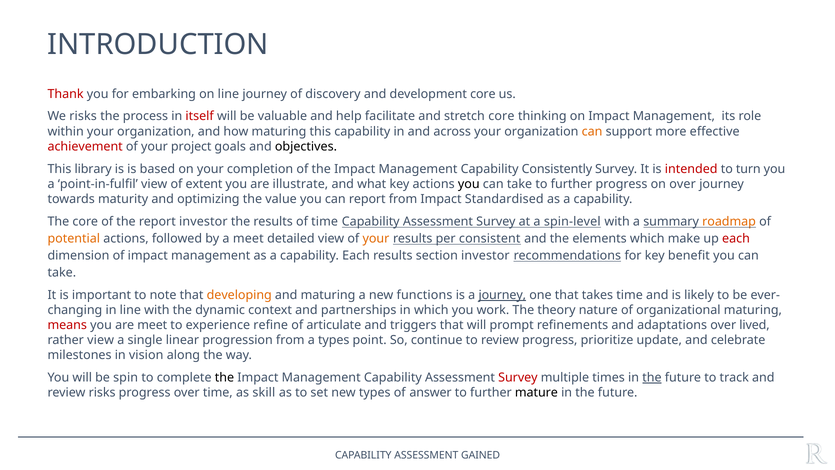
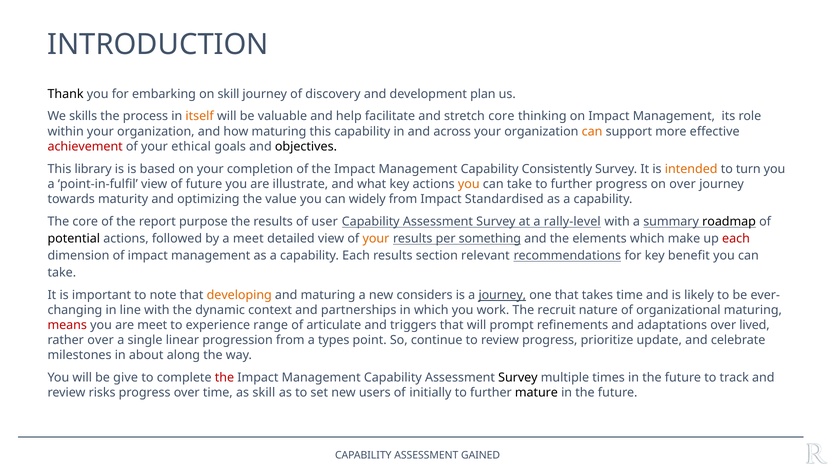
Thank colour: red -> black
on line: line -> skill
development core: core -> plan
We risks: risks -> skills
itself colour: red -> orange
project: project -> ethical
intended colour: red -> orange
of extent: extent -> future
you at (469, 184) colour: black -> orange
can report: report -> widely
report investor: investor -> purpose
of time: time -> user
spin-level: spin-level -> rally-level
roadmap colour: orange -> black
potential colour: orange -> black
consistent: consistent -> something
section investor: investor -> relevant
functions: functions -> considers
theory: theory -> recruit
refine: refine -> range
rather view: view -> over
vision: vision -> about
spin: spin -> give
the at (224, 377) colour: black -> red
Survey at (518, 377) colour: red -> black
the at (652, 377) underline: present -> none
new types: types -> users
answer: answer -> initially
